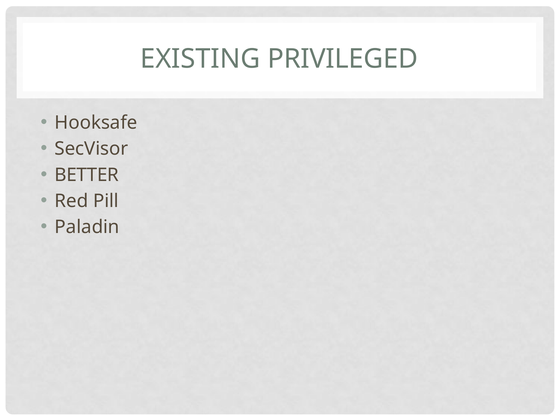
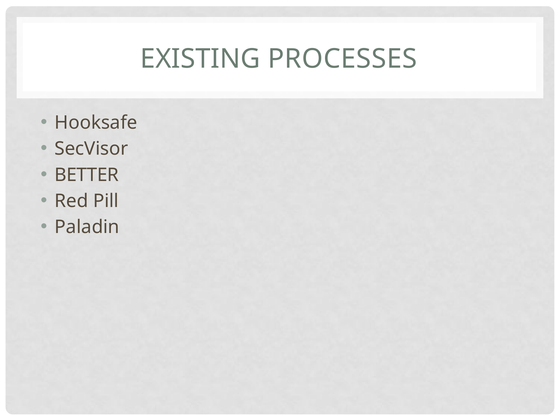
PRIVILEGED: PRIVILEGED -> PROCESSES
